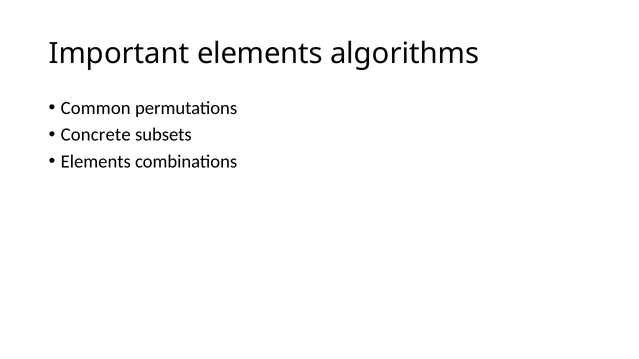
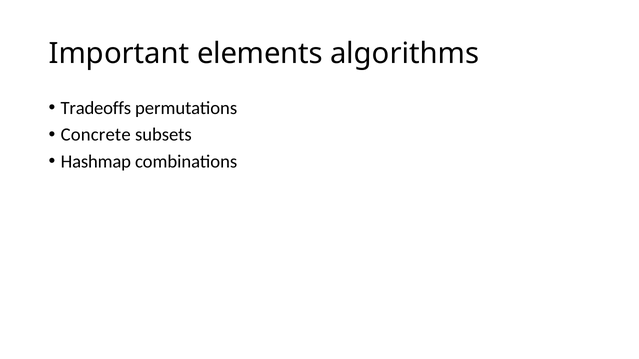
Common: Common -> Tradeoffs
Elements at (96, 162): Elements -> Hashmap
